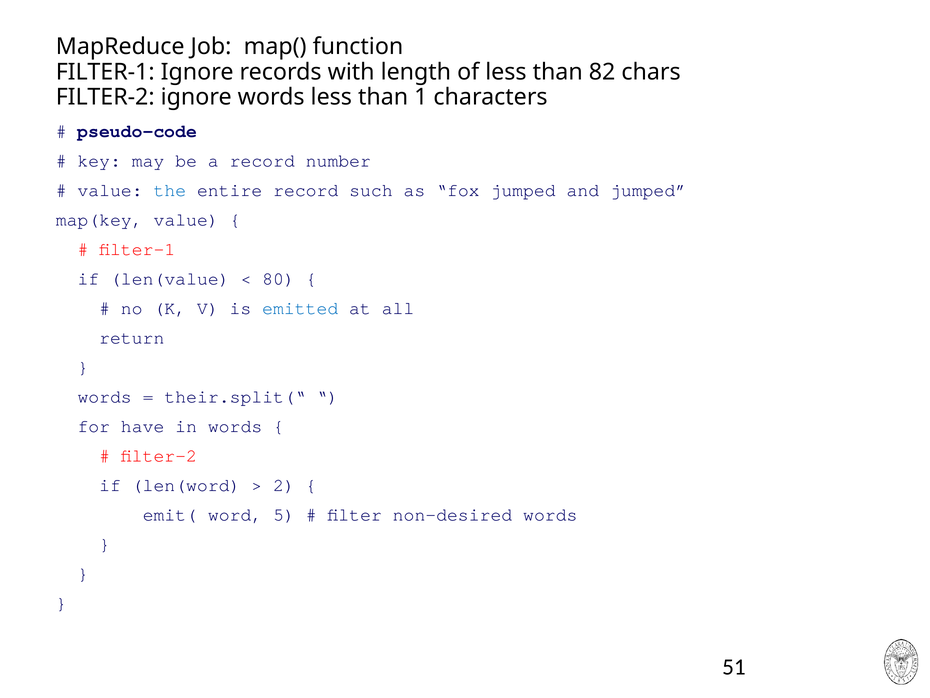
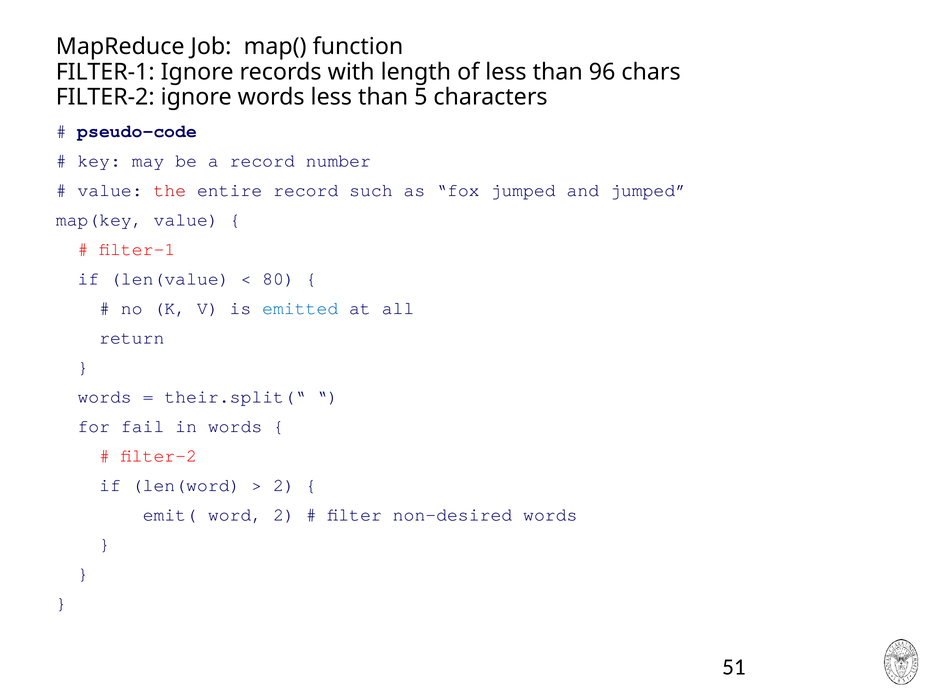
82: 82 -> 96
1: 1 -> 5
the colour: blue -> red
have: have -> fail
word 5: 5 -> 2
